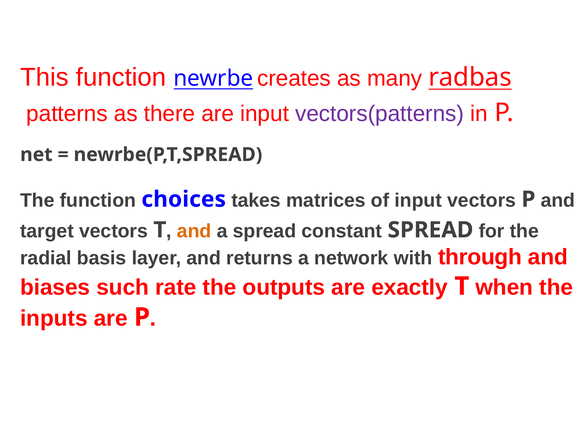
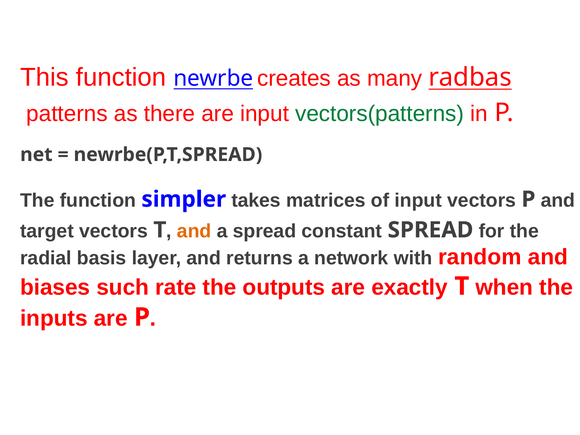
vectors(patterns colour: purple -> green
choices: choices -> simpler
through: through -> random
